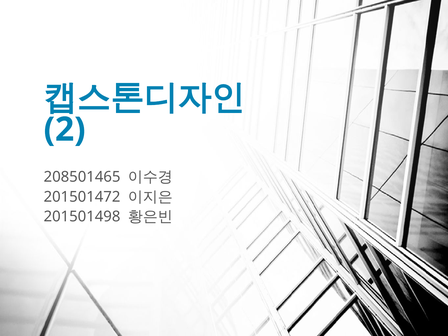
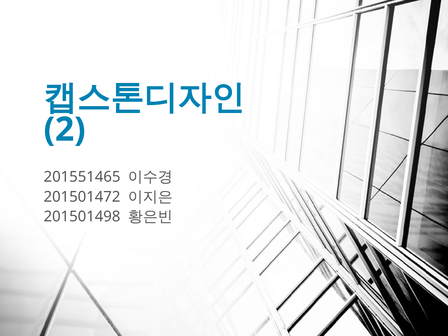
208501465: 208501465 -> 201551465
